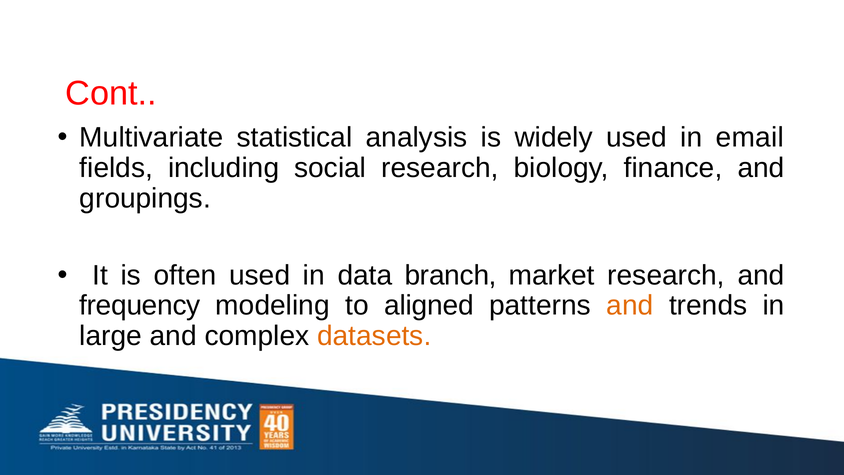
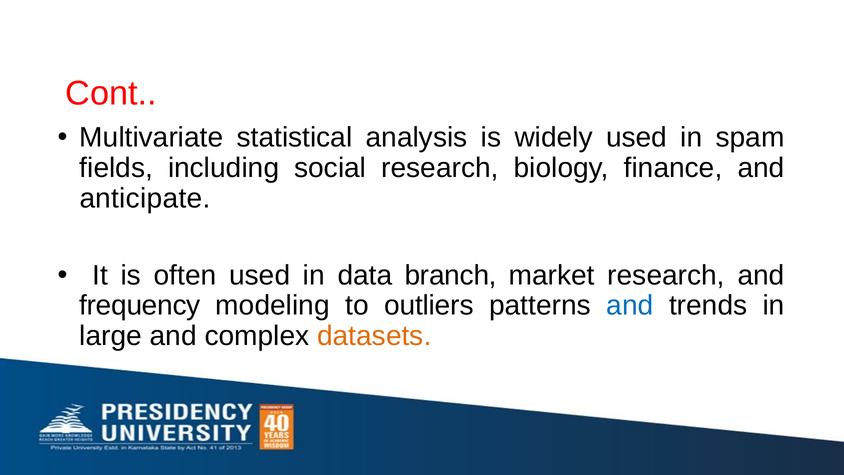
email: email -> spam
groupings: groupings -> anticipate
aligned: aligned -> outliers
and at (630, 305) colour: orange -> blue
